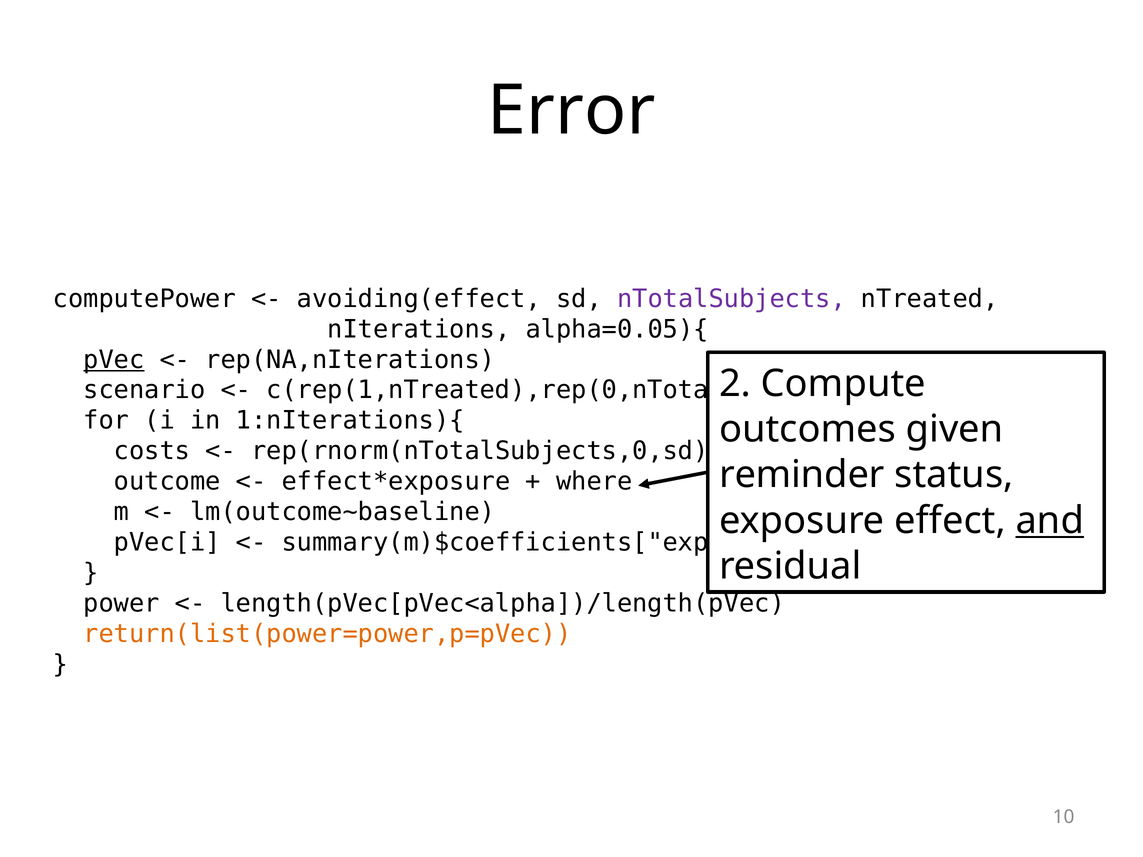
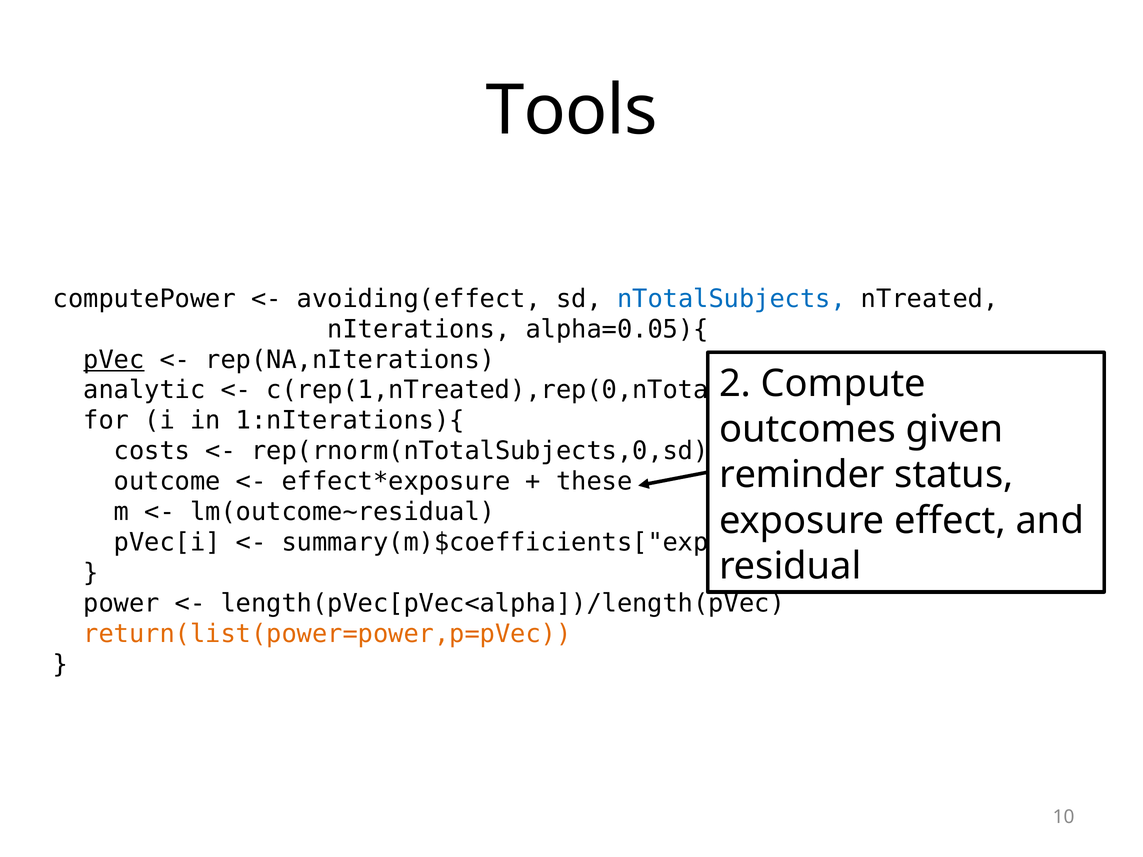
Error: Error -> Tools
nTotalSubjects colour: purple -> blue
scenario: scenario -> analytic
where: where -> these
lm(outcome~baseline: lm(outcome~baseline -> lm(outcome~residual
and underline: present -> none
